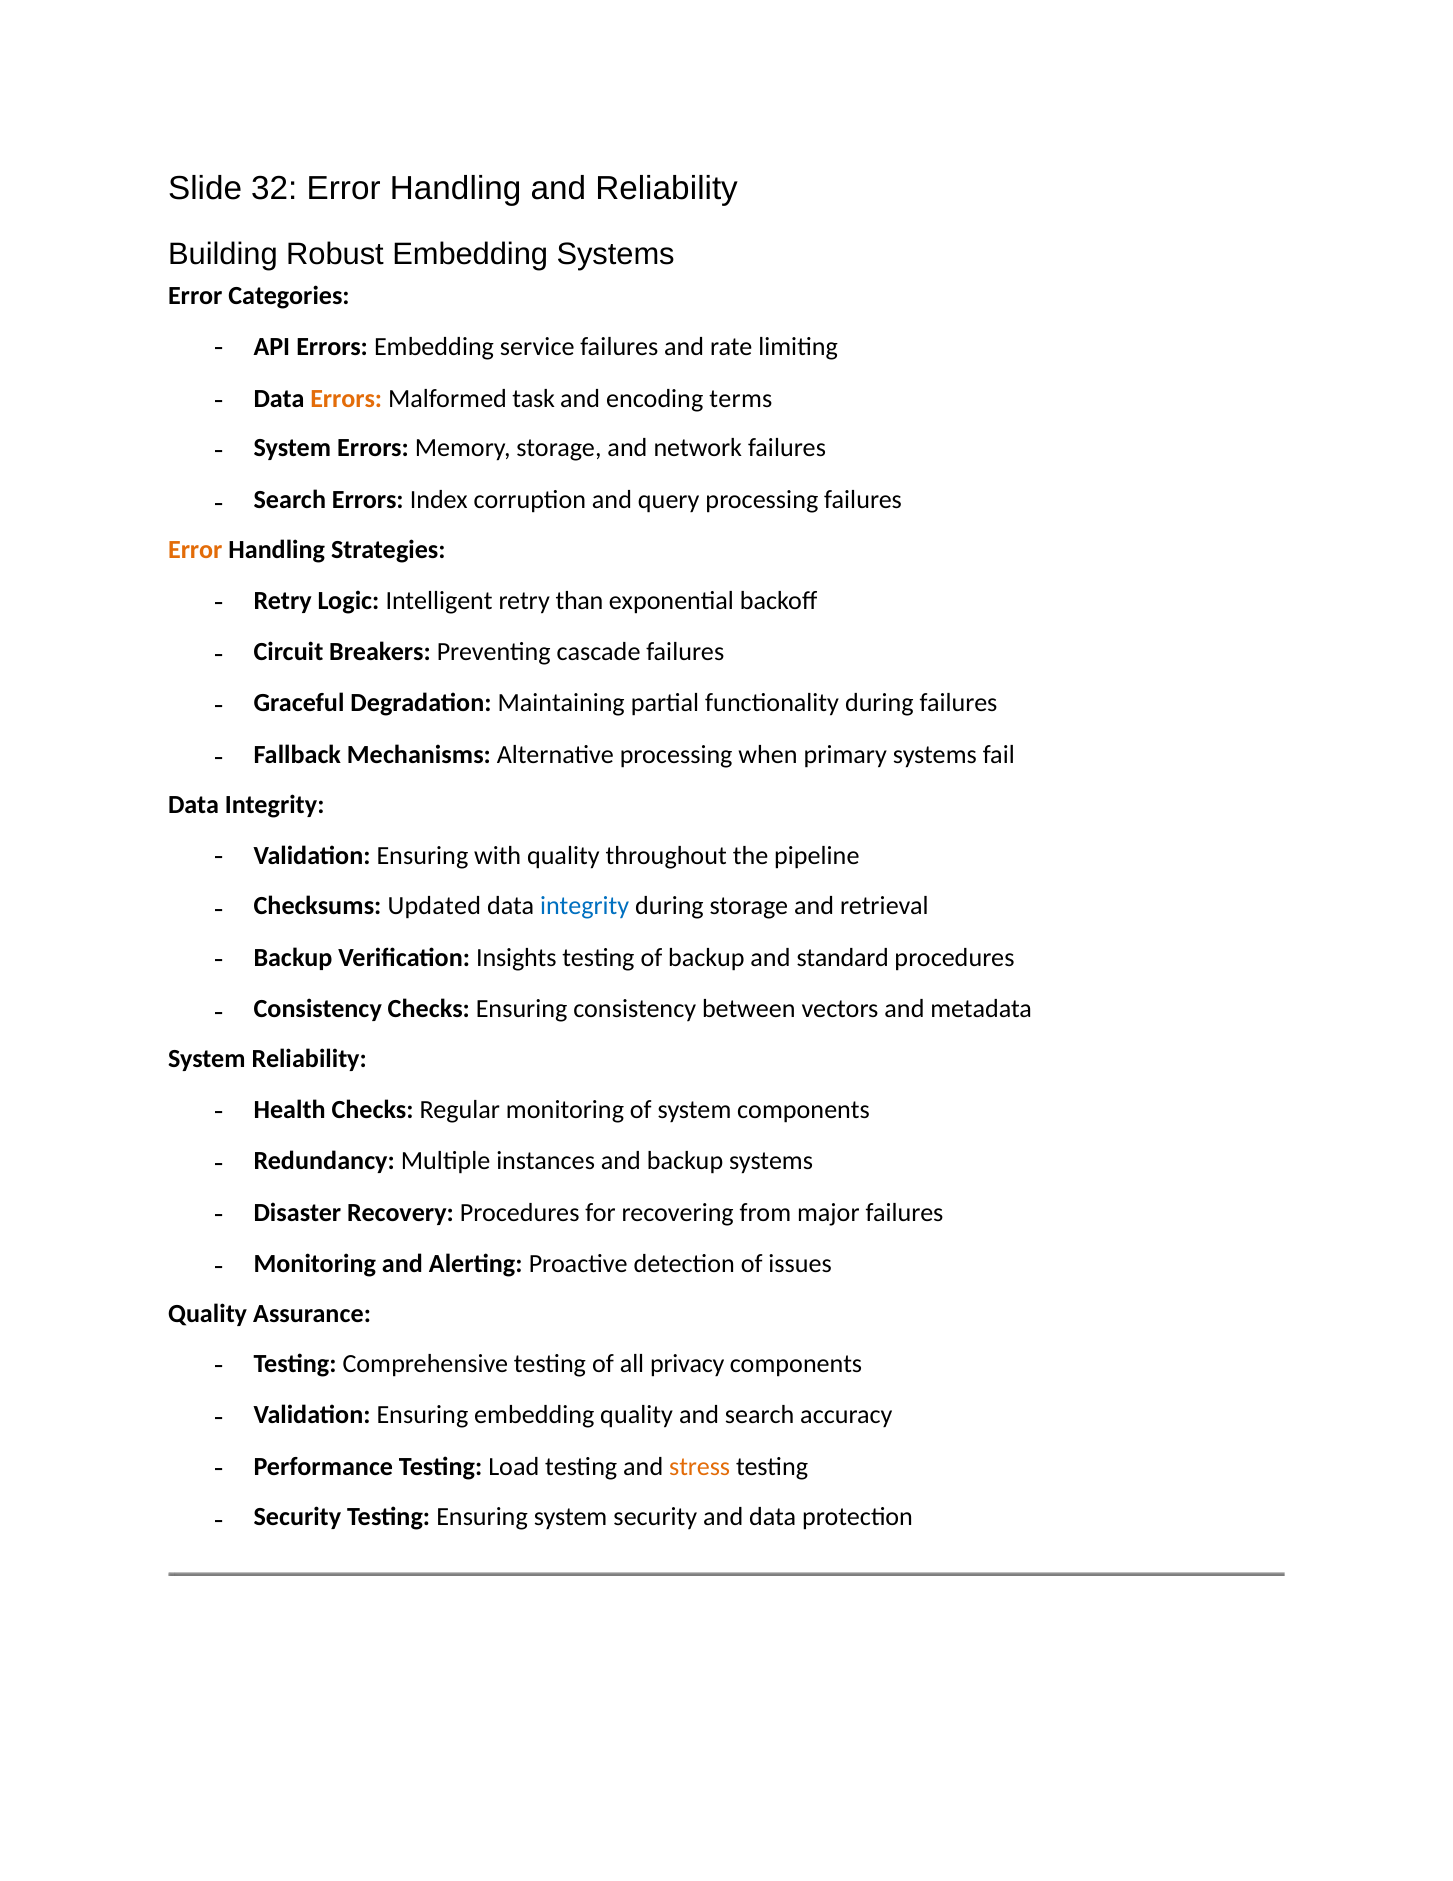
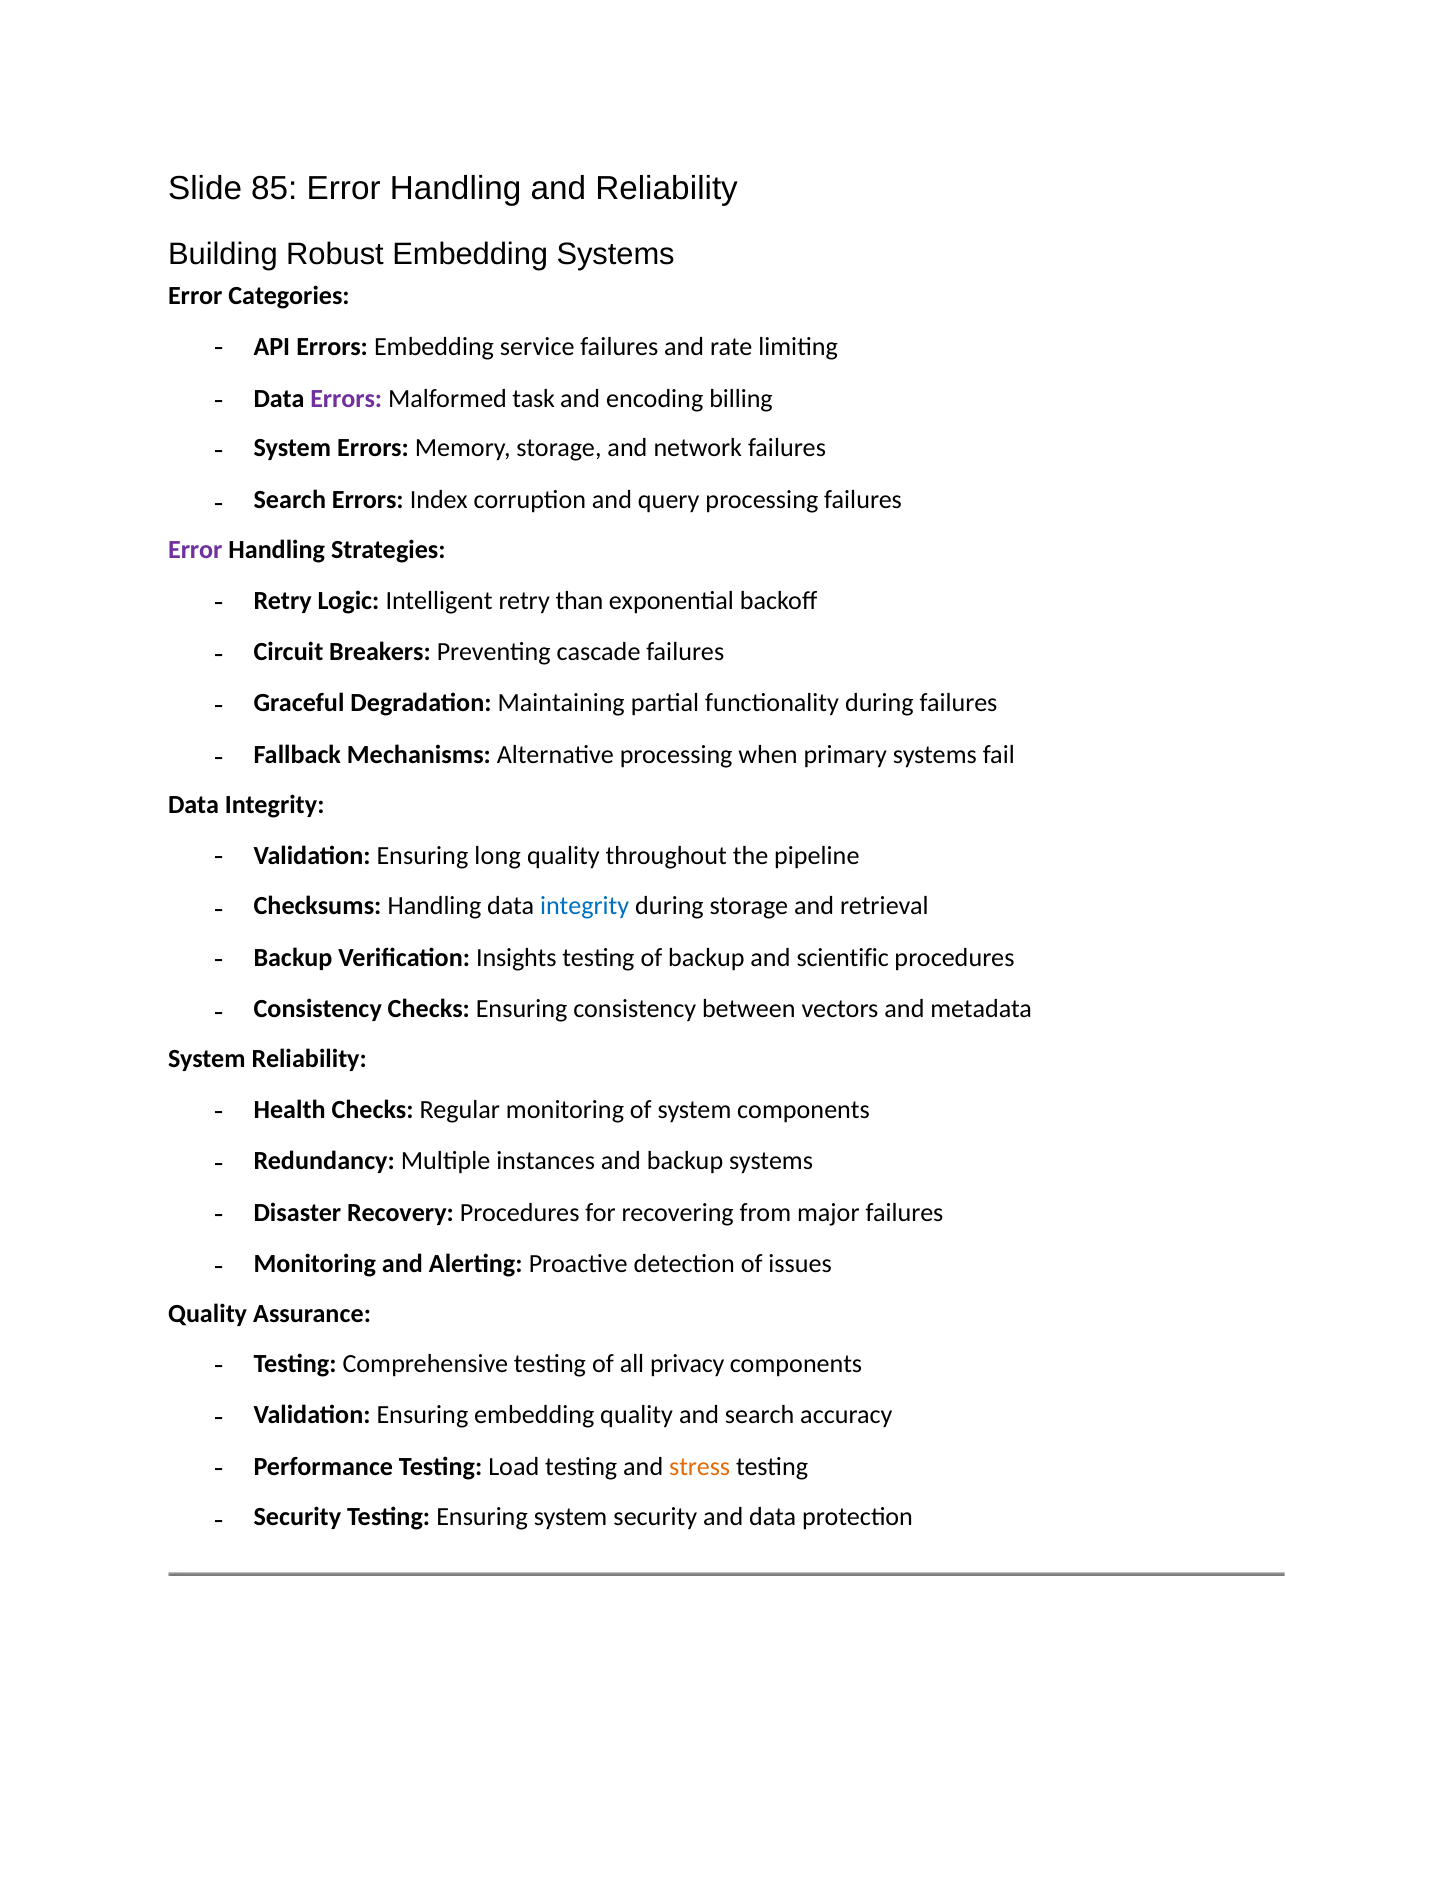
32: 32 -> 85
Errors at (346, 398) colour: orange -> purple
terms: terms -> billing
Error at (195, 550) colour: orange -> purple
with: with -> long
Checksums Updated: Updated -> Handling
standard: standard -> scientific
